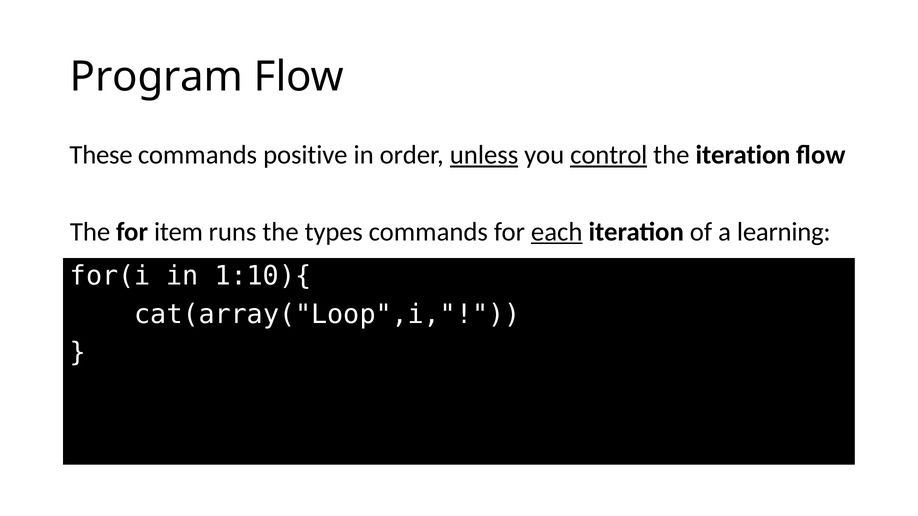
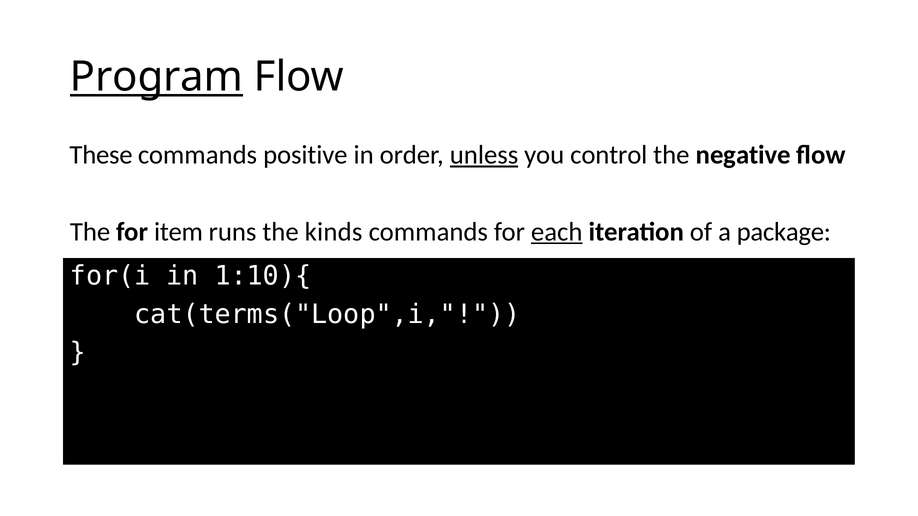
Program underline: none -> present
control underline: present -> none
the iteration: iteration -> negative
types: types -> kinds
learning: learning -> package
cat(array("Loop",i: cat(array("Loop",i -> cat(terms("Loop",i
